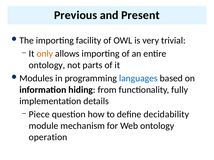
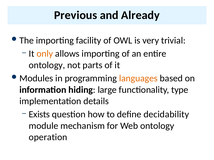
Present: Present -> Already
languages colour: blue -> orange
from: from -> large
fully: fully -> type
Piece: Piece -> Exists
